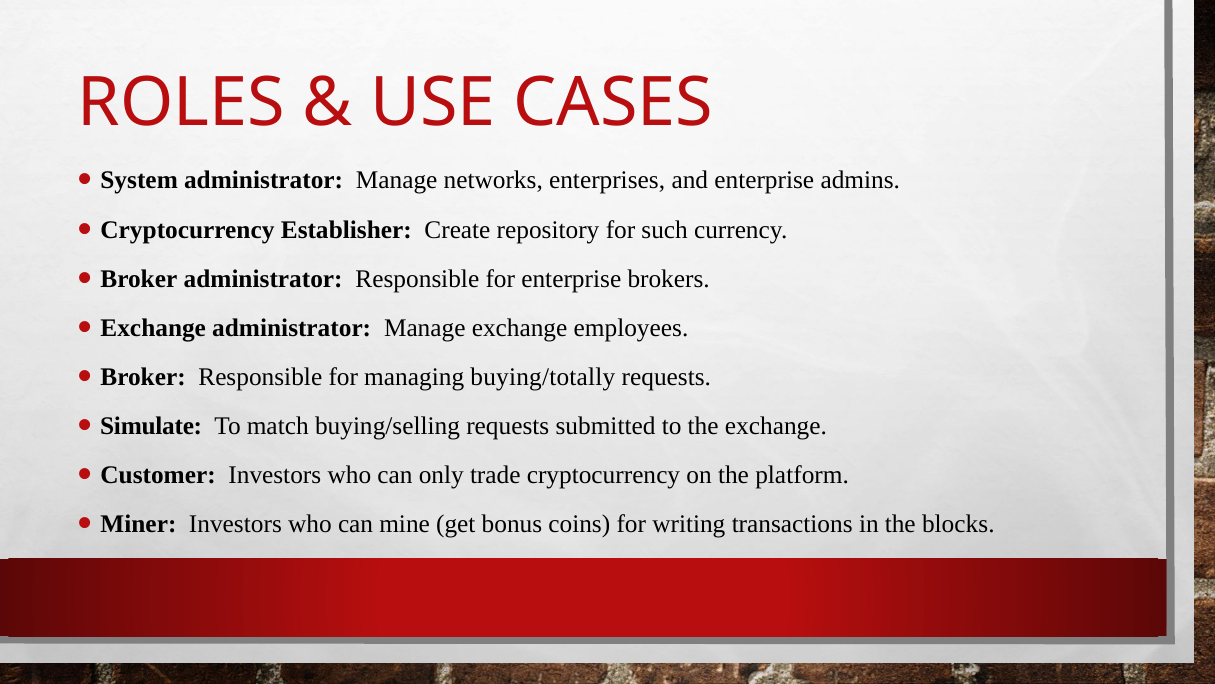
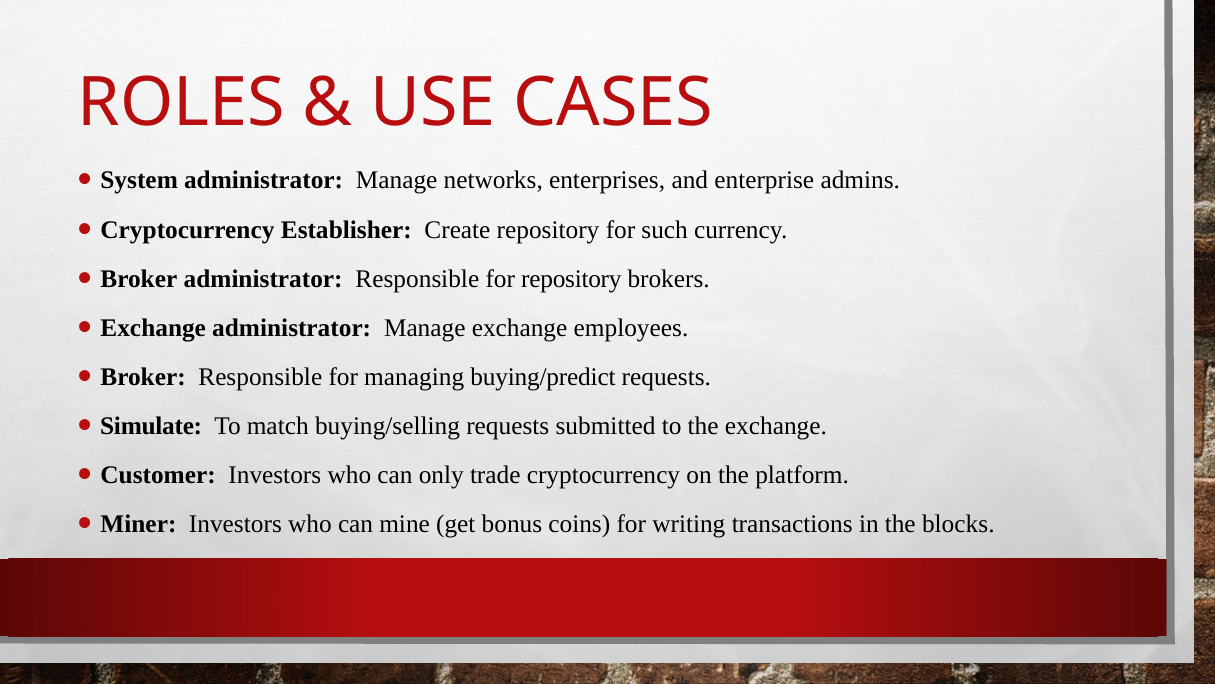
for enterprise: enterprise -> repository
buying/totally: buying/totally -> buying/predict
